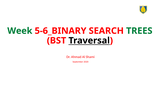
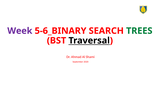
Week colour: green -> purple
